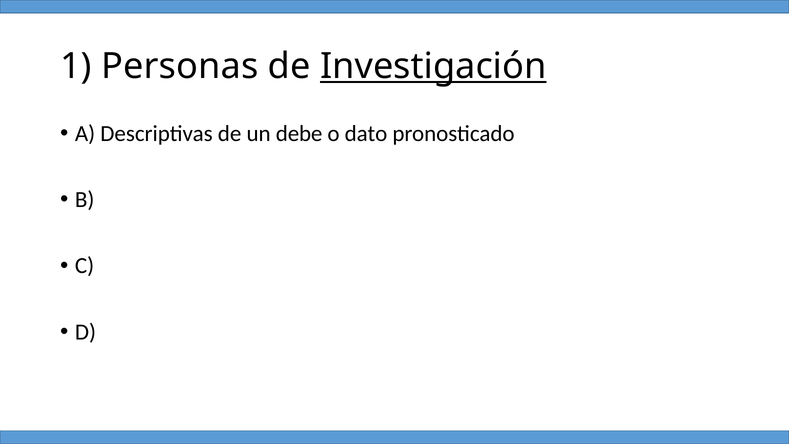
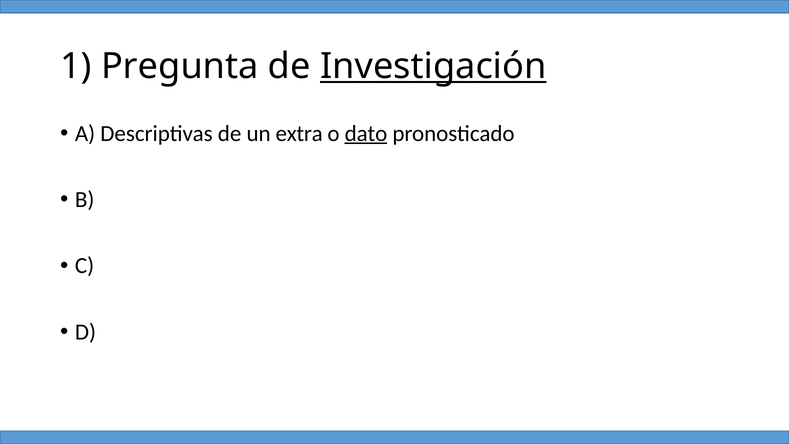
Personas: Personas -> Pregunta
debe: debe -> extra
dato underline: none -> present
